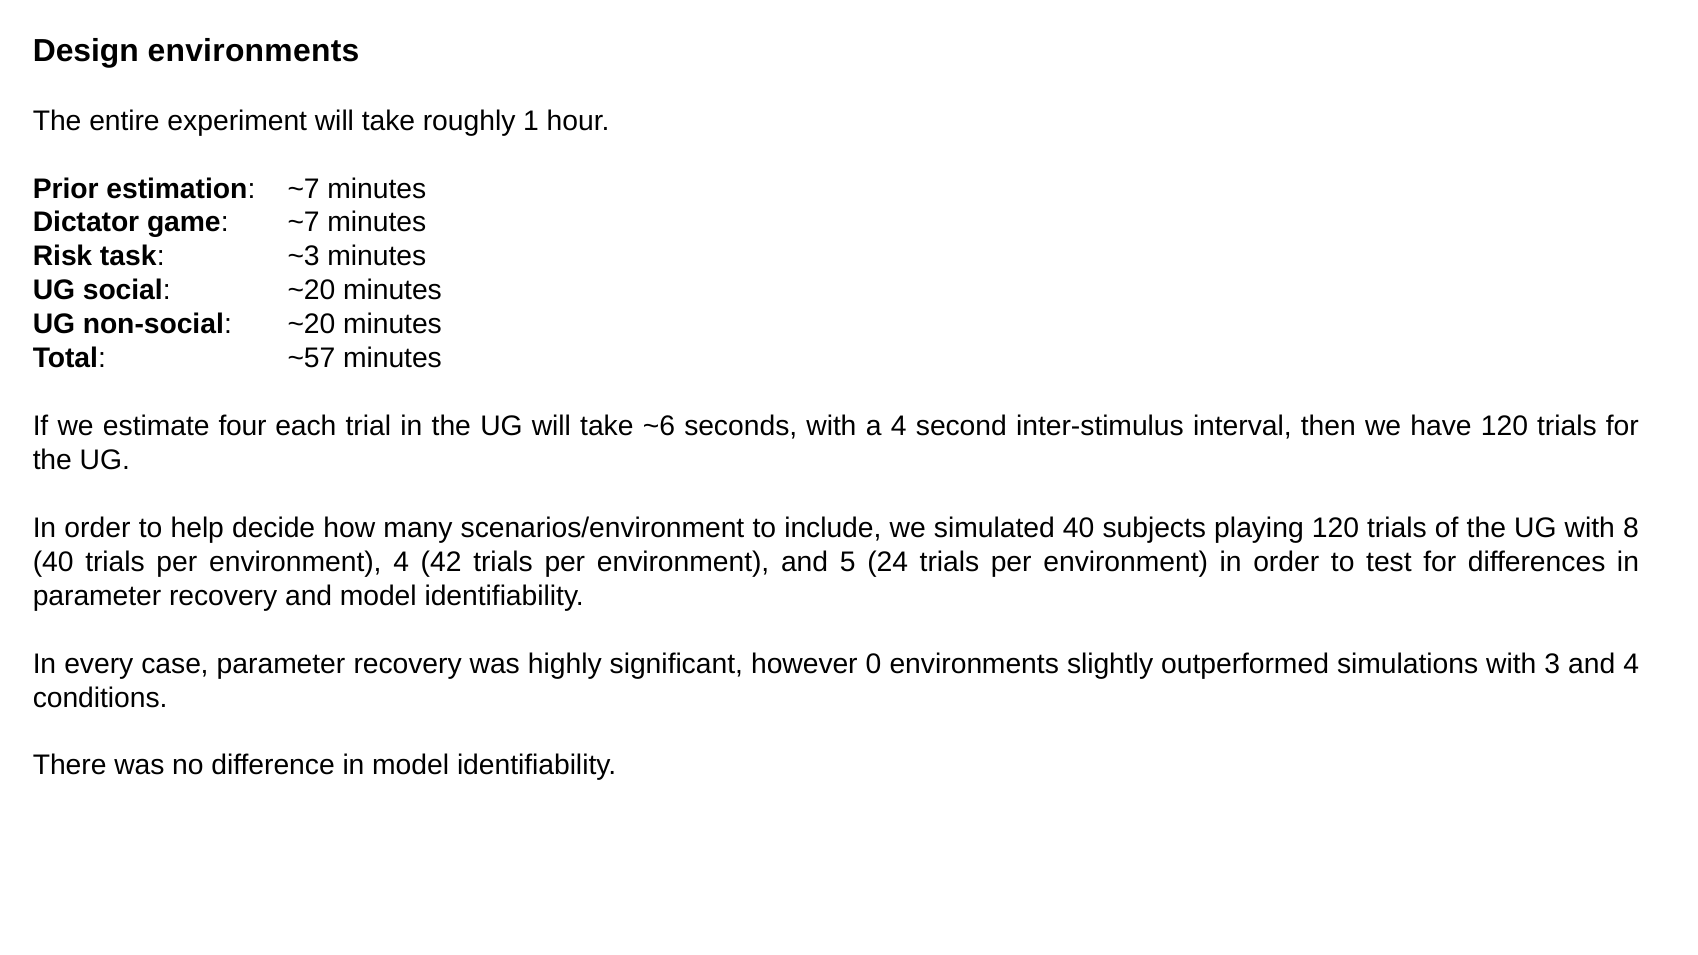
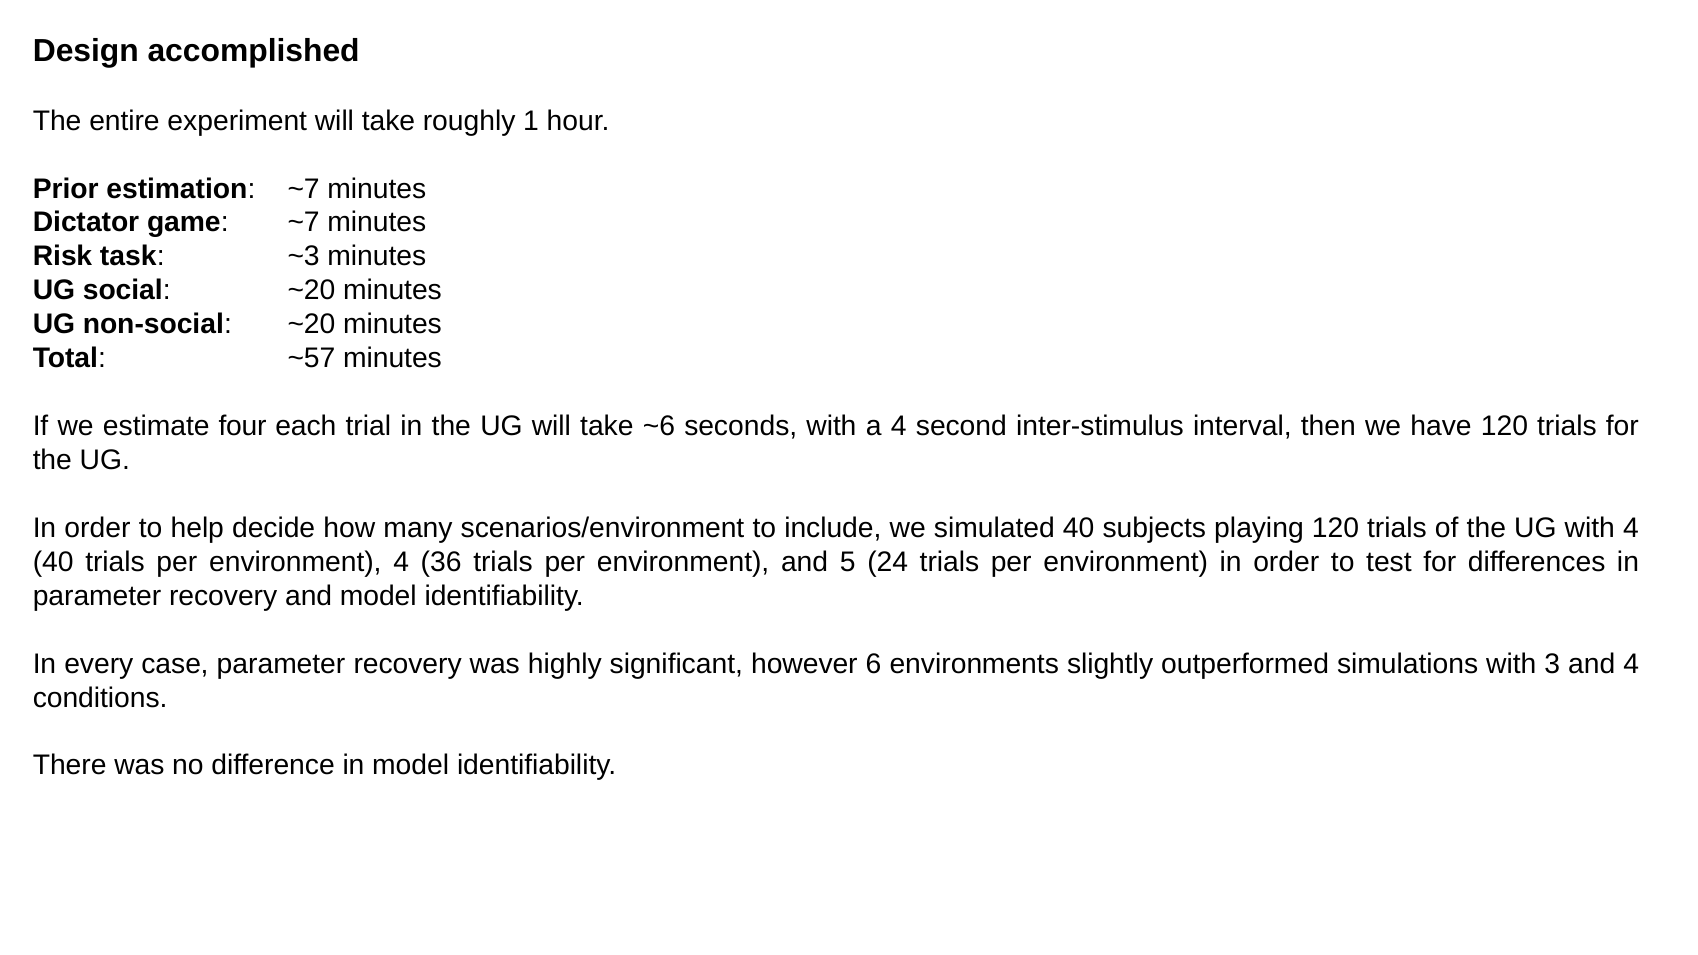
Design environments: environments -> accomplished
with 8: 8 -> 4
42: 42 -> 36
0: 0 -> 6
